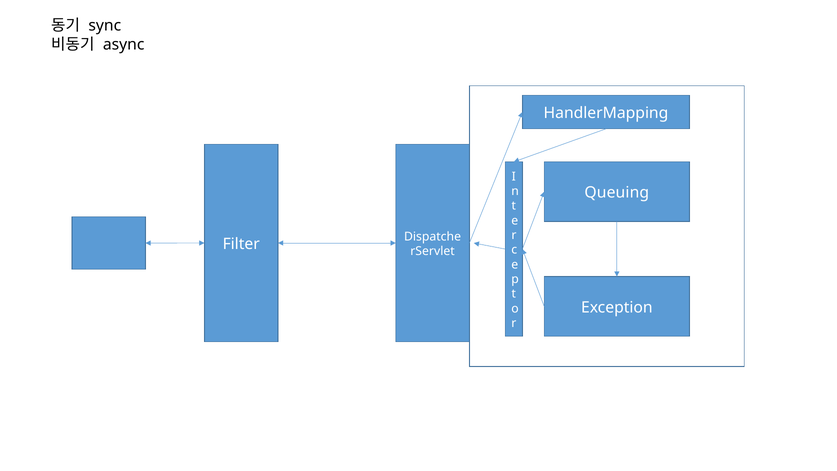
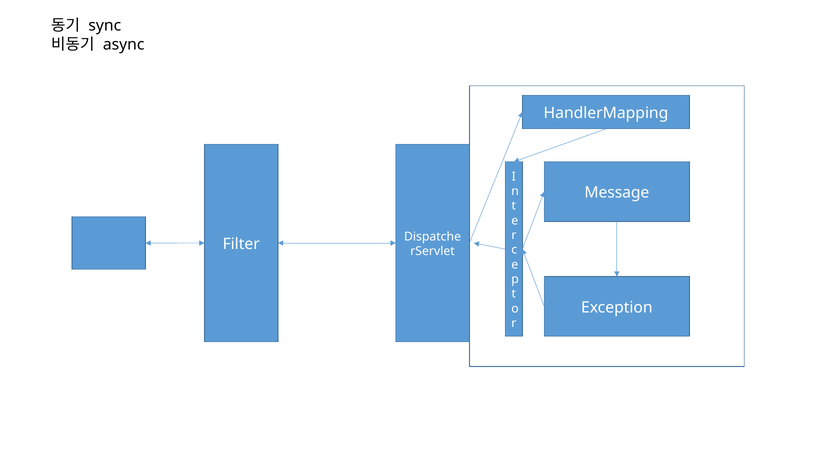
Queuing: Queuing -> Message
